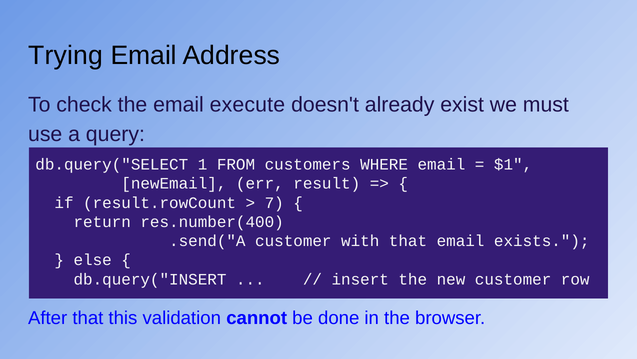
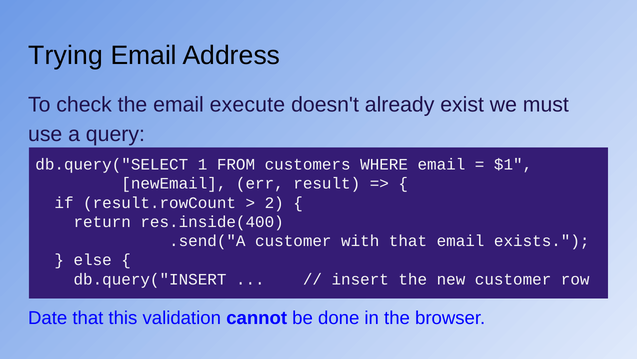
7: 7 -> 2
res.number(400: res.number(400 -> res.inside(400
After: After -> Date
